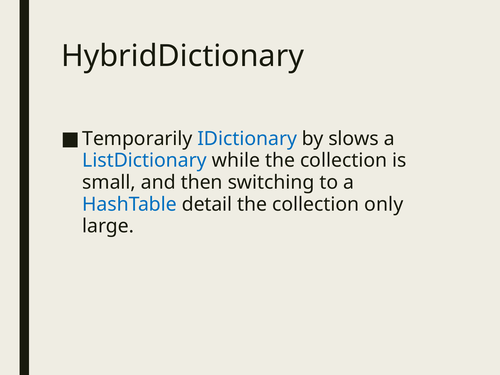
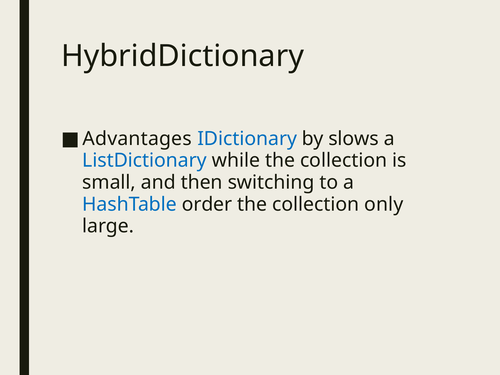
Temporarily: Temporarily -> Advantages
detail: detail -> order
